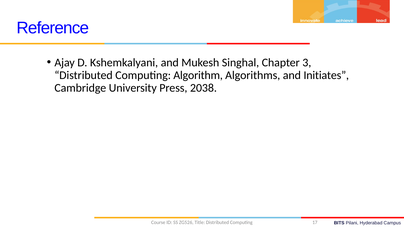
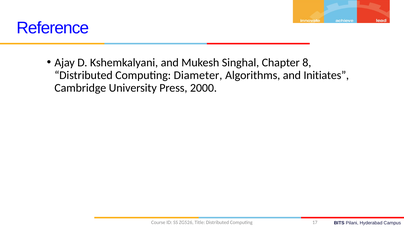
3: 3 -> 8
Algorithm: Algorithm -> Diameter
2038: 2038 -> 2000
